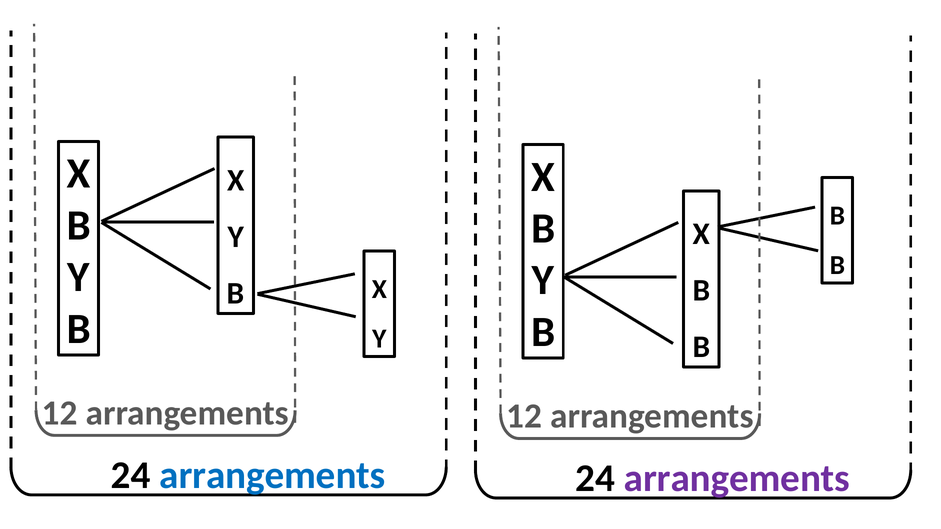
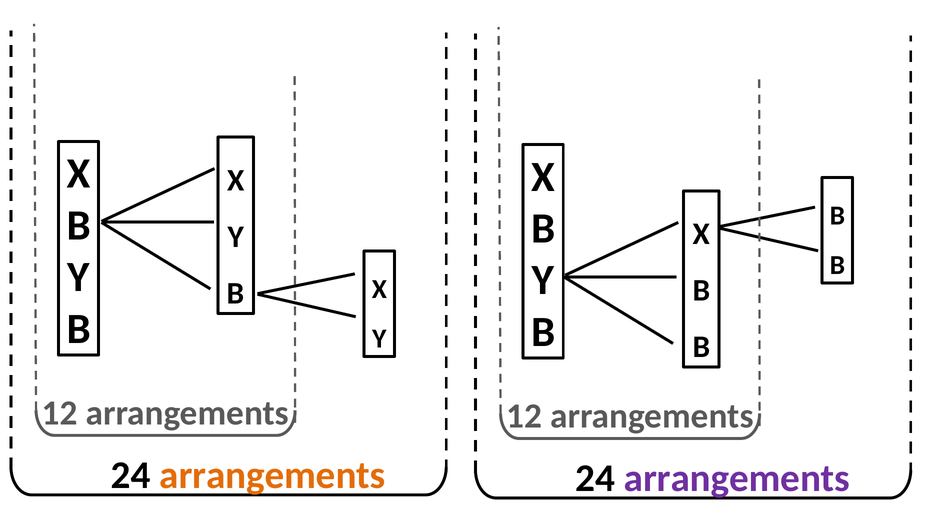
arrangements at (272, 476) colour: blue -> orange
